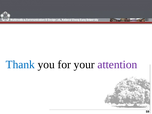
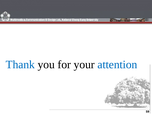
attention colour: purple -> blue
